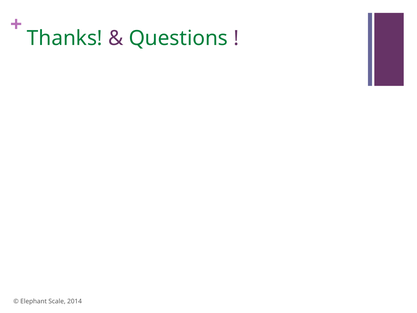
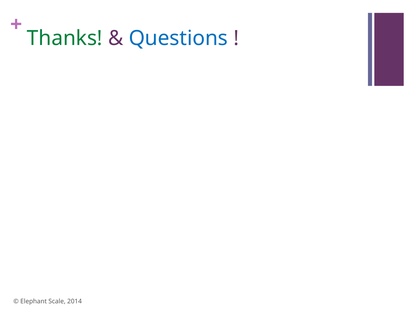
Questions colour: green -> blue
